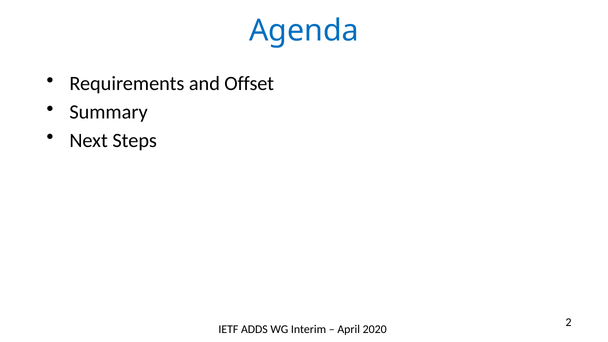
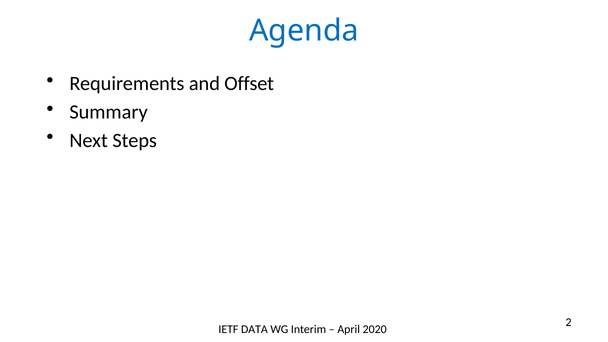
ADDS: ADDS -> DATA
